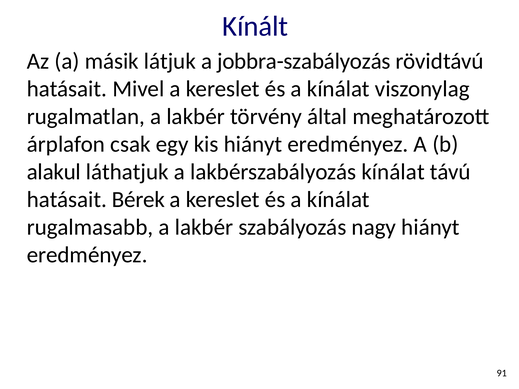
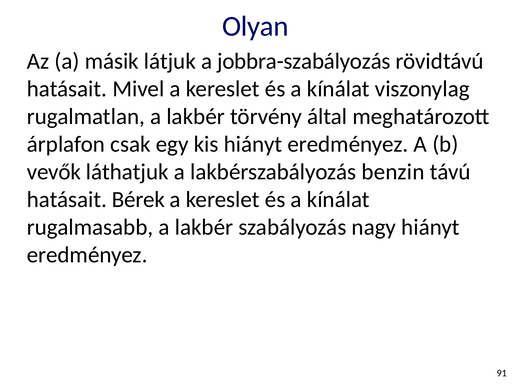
Kínált: Kínált -> Olyan
alakul: alakul -> vevők
lakbérszabályozás kínálat: kínálat -> benzin
